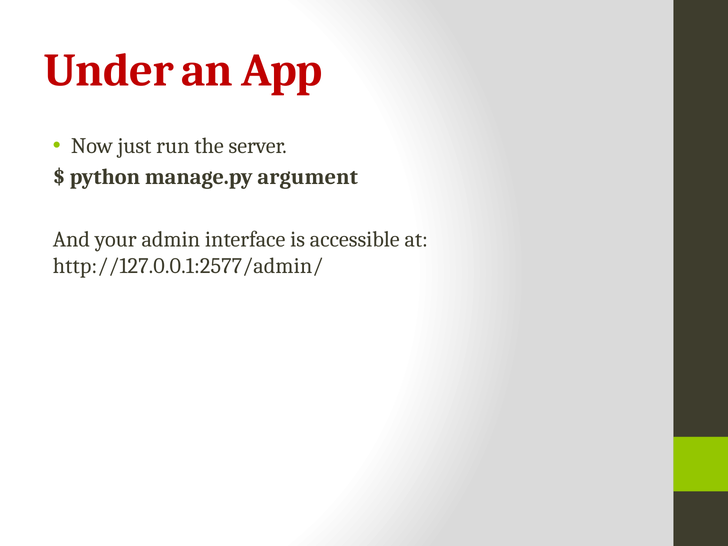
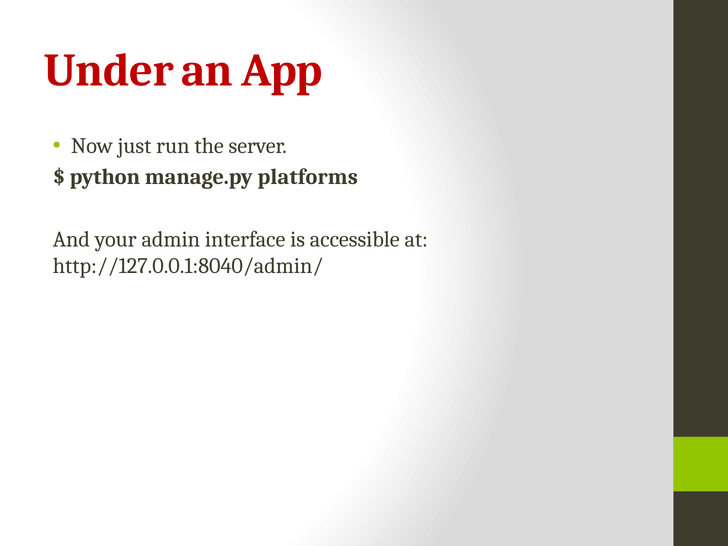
argument: argument -> platforms
http://127.0.0.1:2577/admin/: http://127.0.0.1:2577/admin/ -> http://127.0.0.1:8040/admin/
